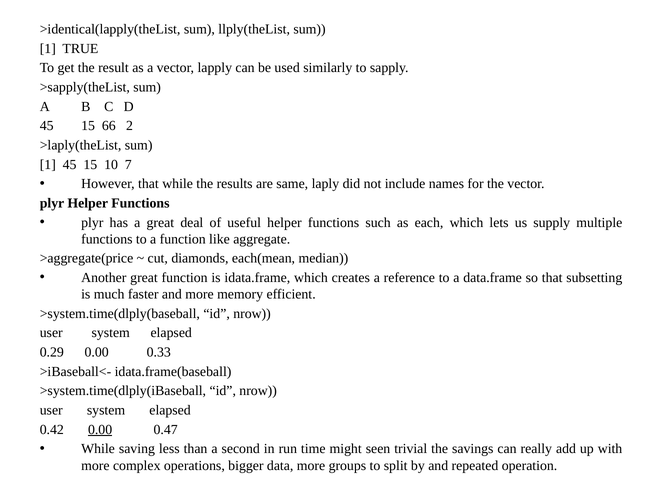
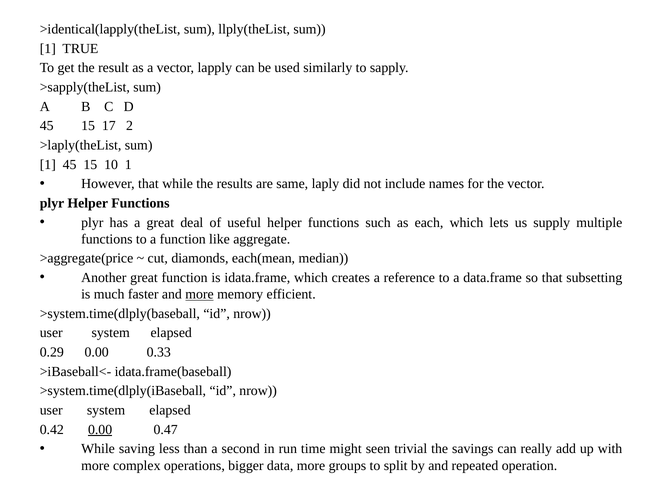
66: 66 -> 17
10 7: 7 -> 1
more at (200, 294) underline: none -> present
